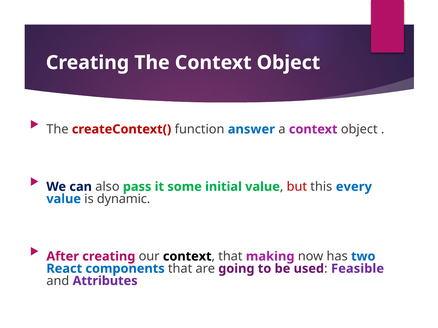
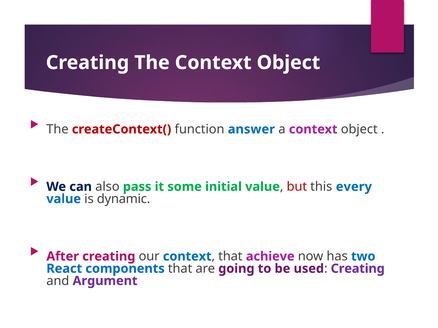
context at (187, 257) colour: black -> blue
making: making -> achieve
Feasible at (358, 269): Feasible -> Creating
Attributes: Attributes -> Argument
